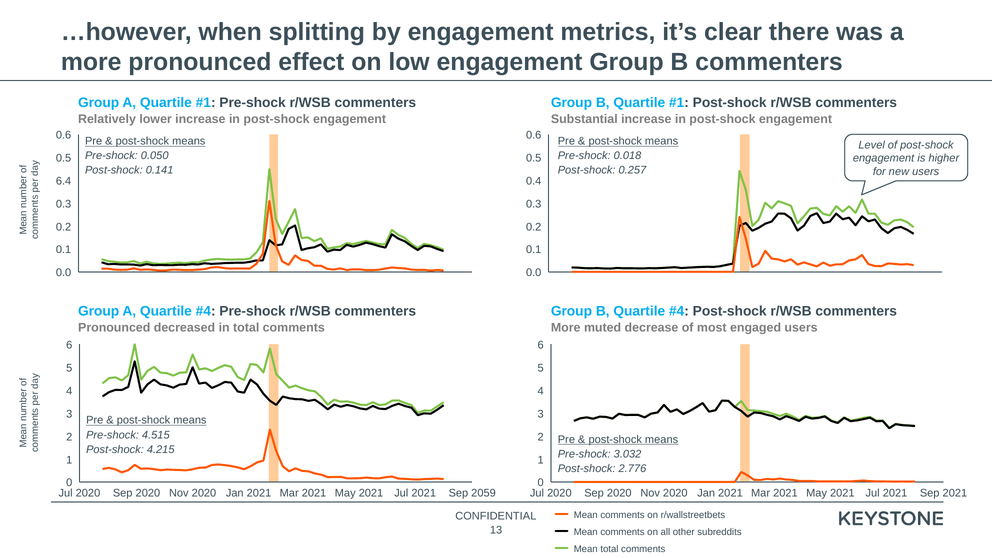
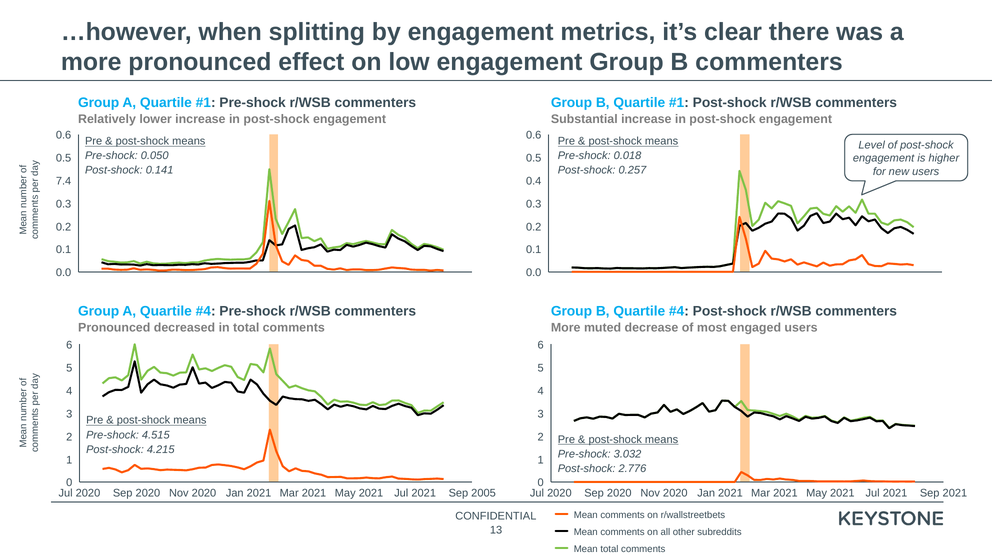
6.4: 6.4 -> 7.4
2059: 2059 -> 2005
